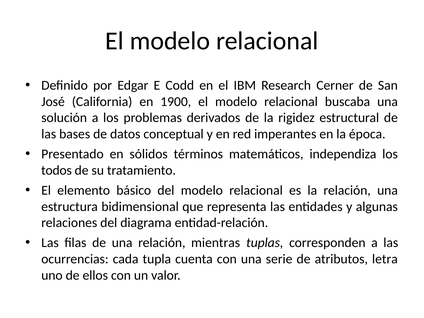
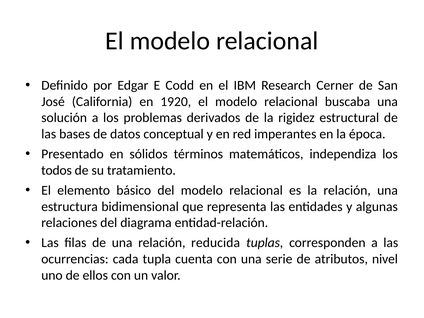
1900: 1900 -> 1920
mientras: mientras -> reducida
letra: letra -> nivel
